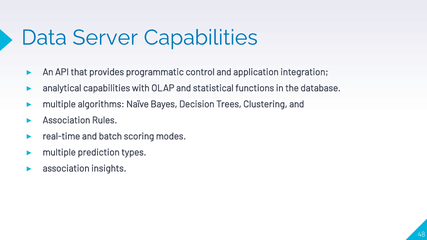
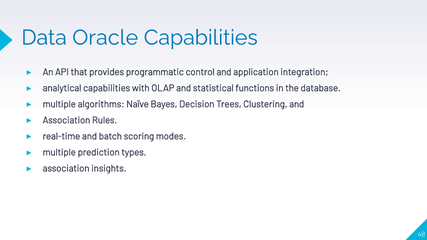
Server: Server -> Oracle
